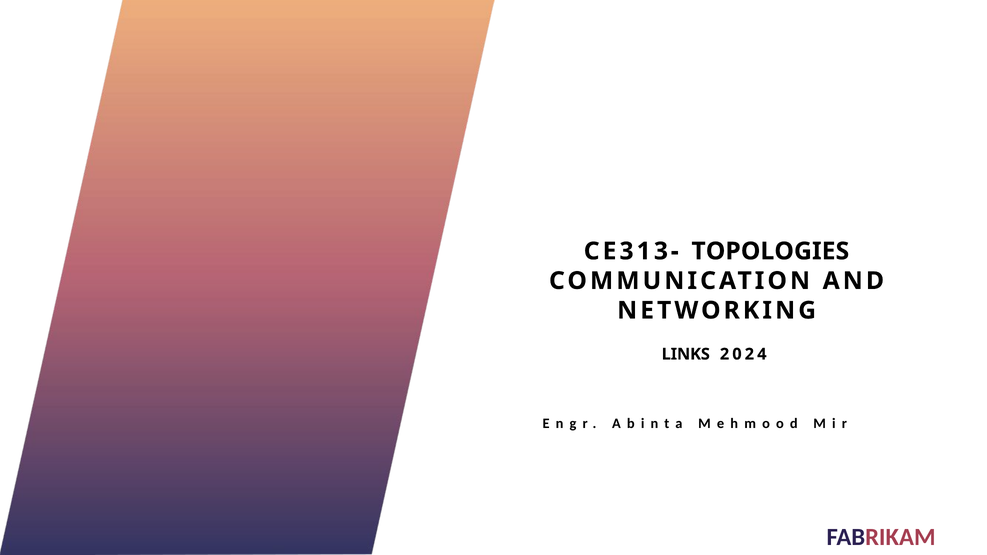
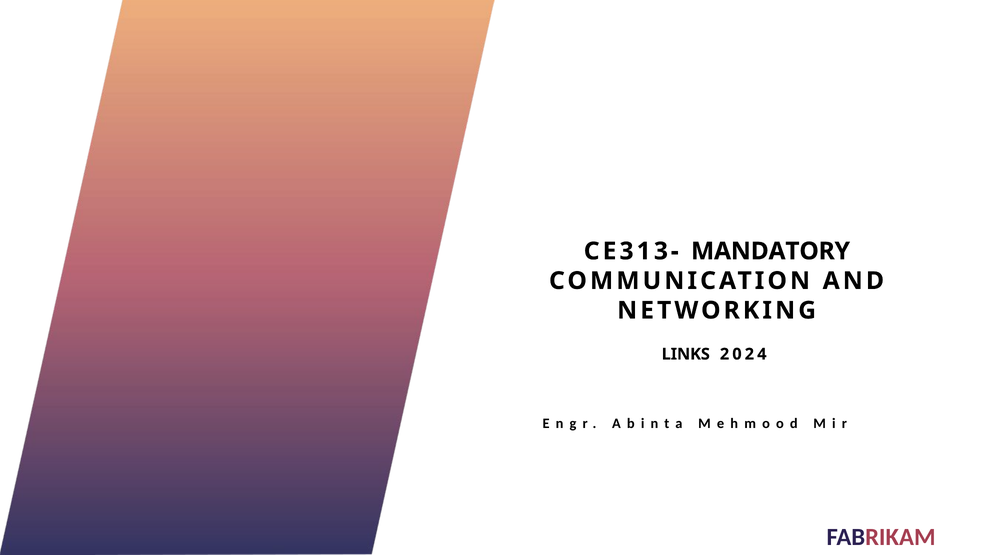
TOPOLOGIES: TOPOLOGIES -> MANDATORY
